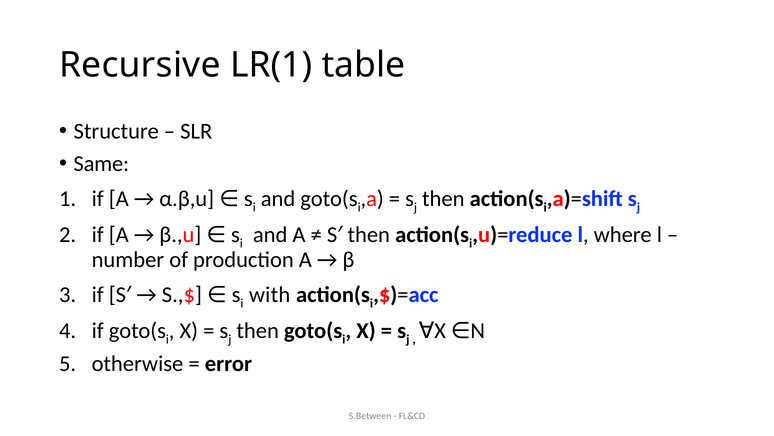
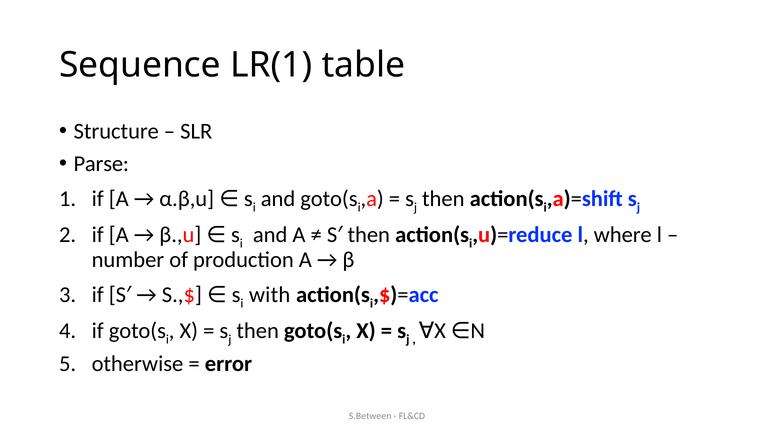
Recursive: Recursive -> Sequence
Same: Same -> Parse
